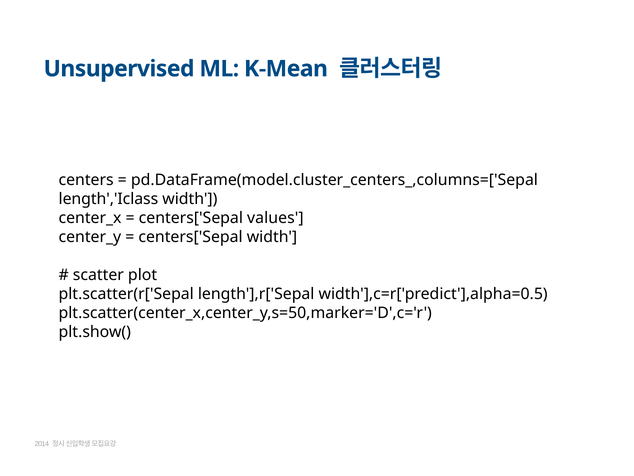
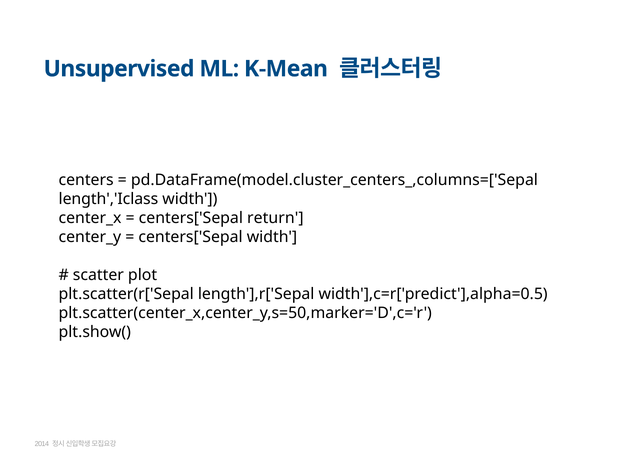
values: values -> return
